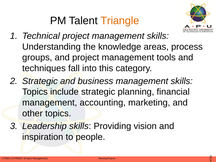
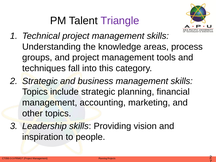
Triangle colour: orange -> purple
